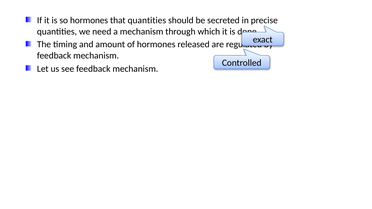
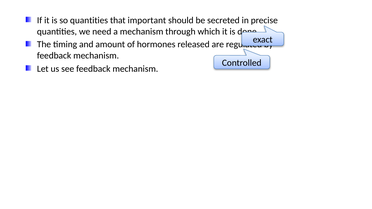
so hormones: hormones -> quantities
that quantities: quantities -> important
